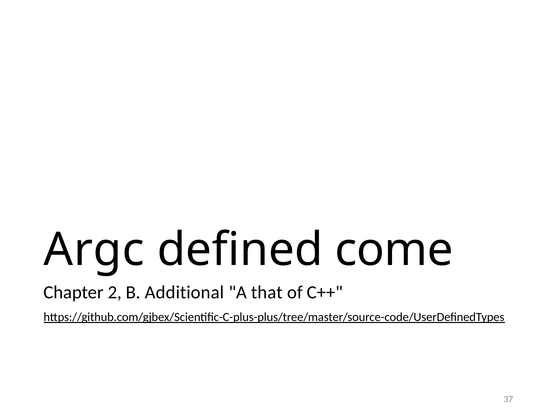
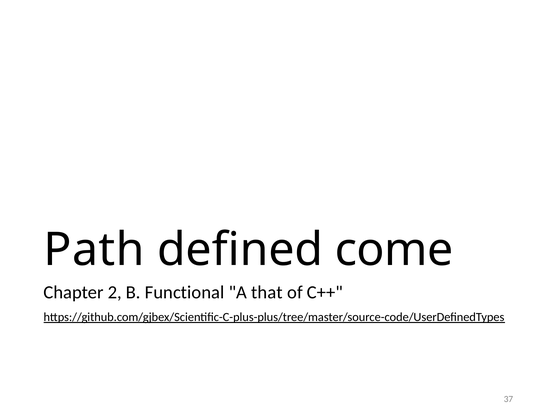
Argc: Argc -> Path
Additional: Additional -> Functional
